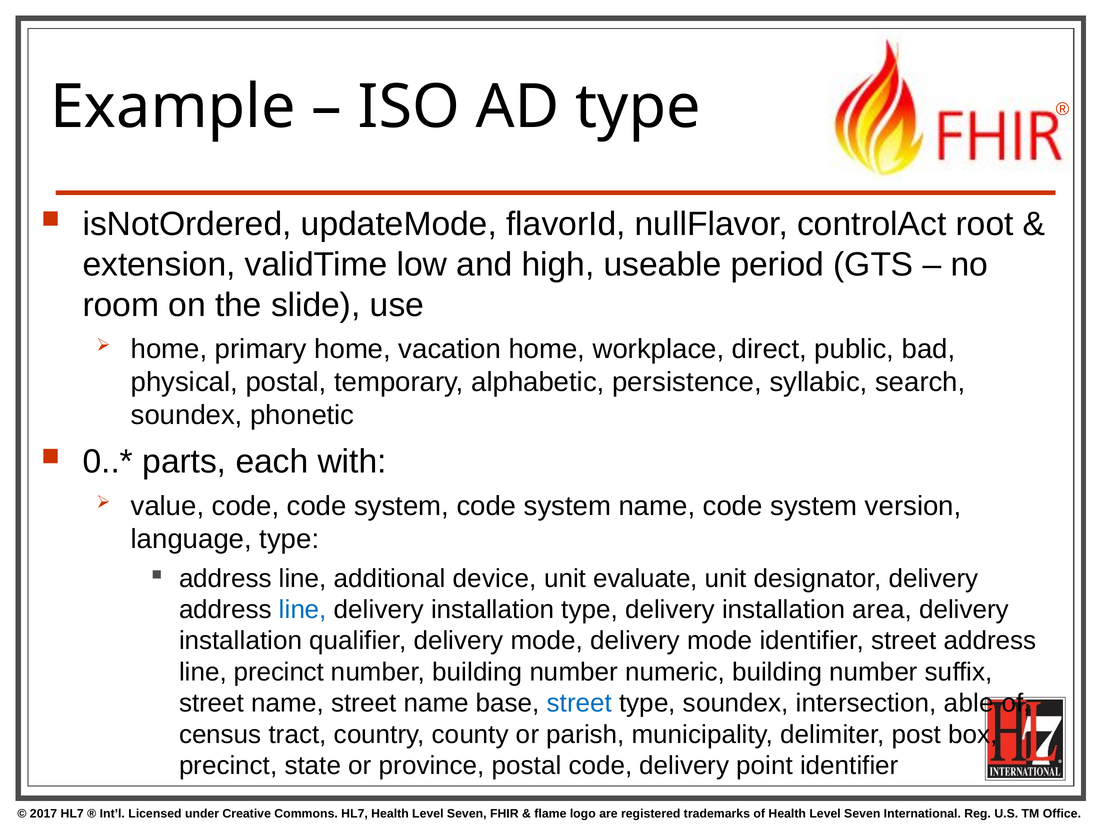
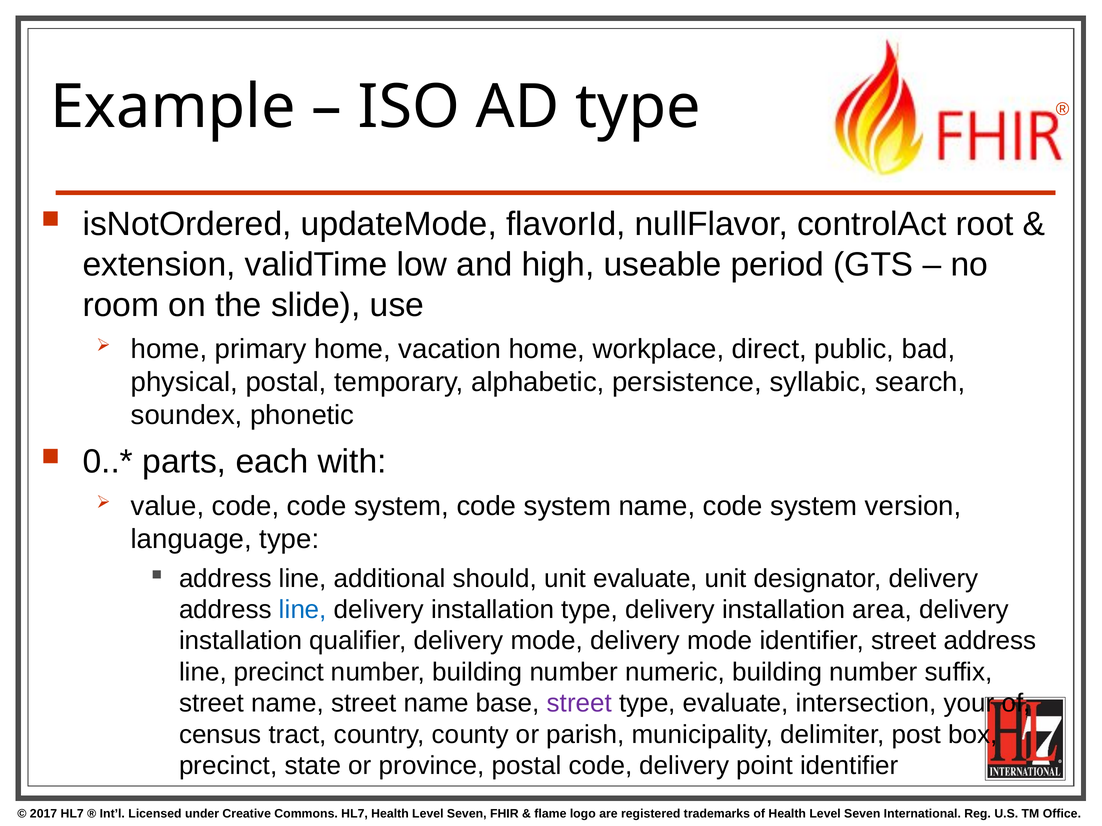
device: device -> should
street at (579, 704) colour: blue -> purple
type soundex: soundex -> evaluate
able: able -> your
